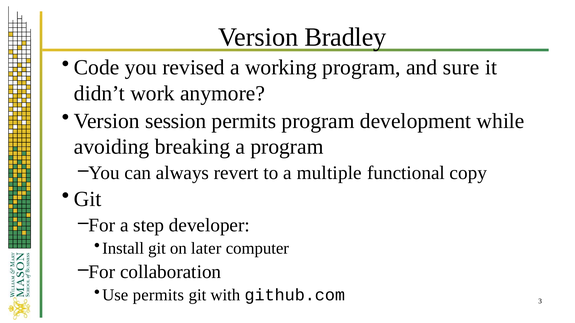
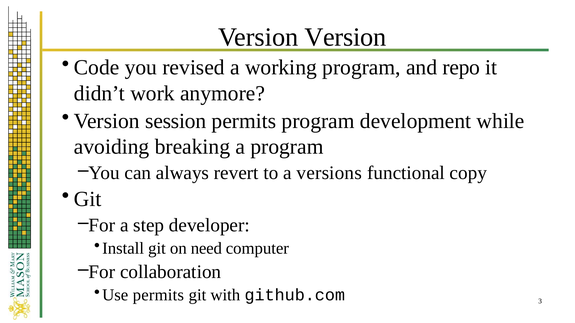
Version Bradley: Bradley -> Version
sure: sure -> repo
multiple: multiple -> versions
later: later -> need
